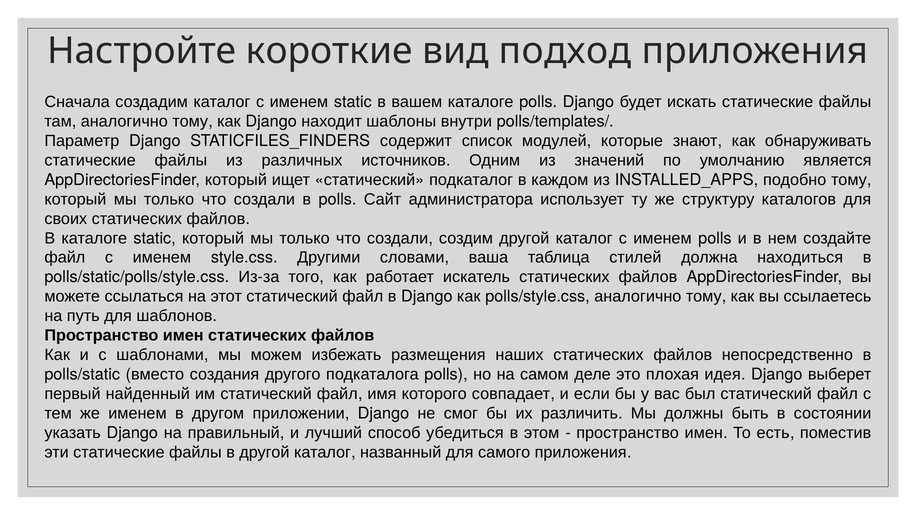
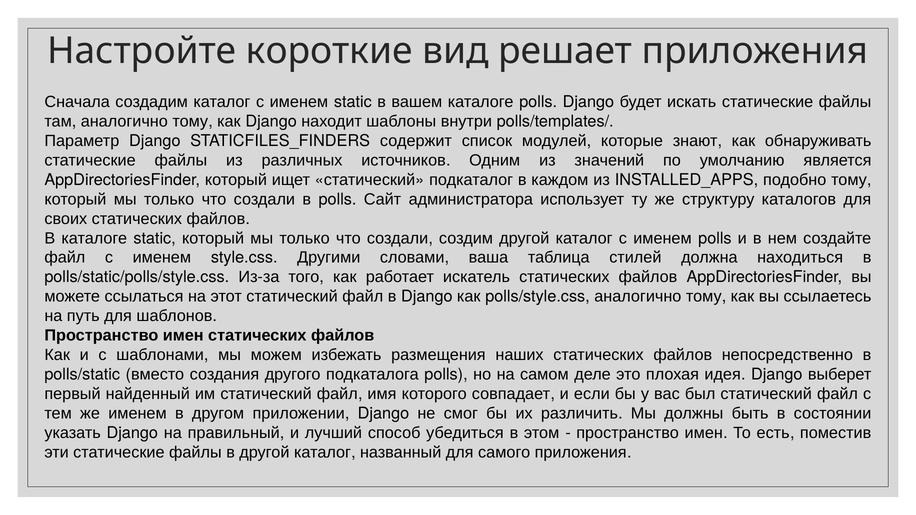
подход: подход -> решает
